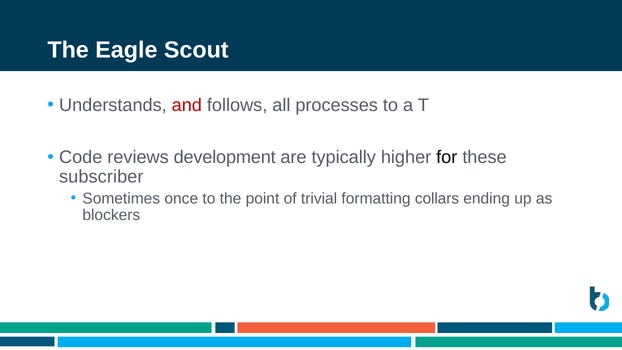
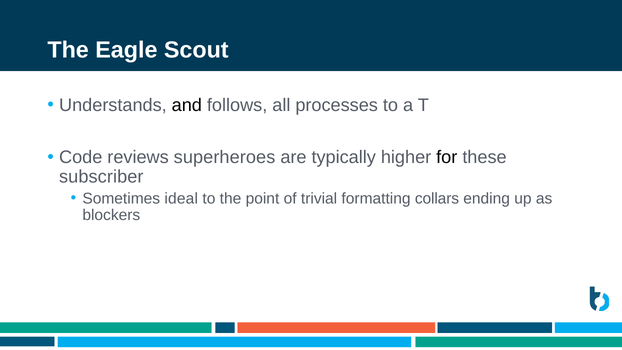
and colour: red -> black
development: development -> superheroes
once: once -> ideal
